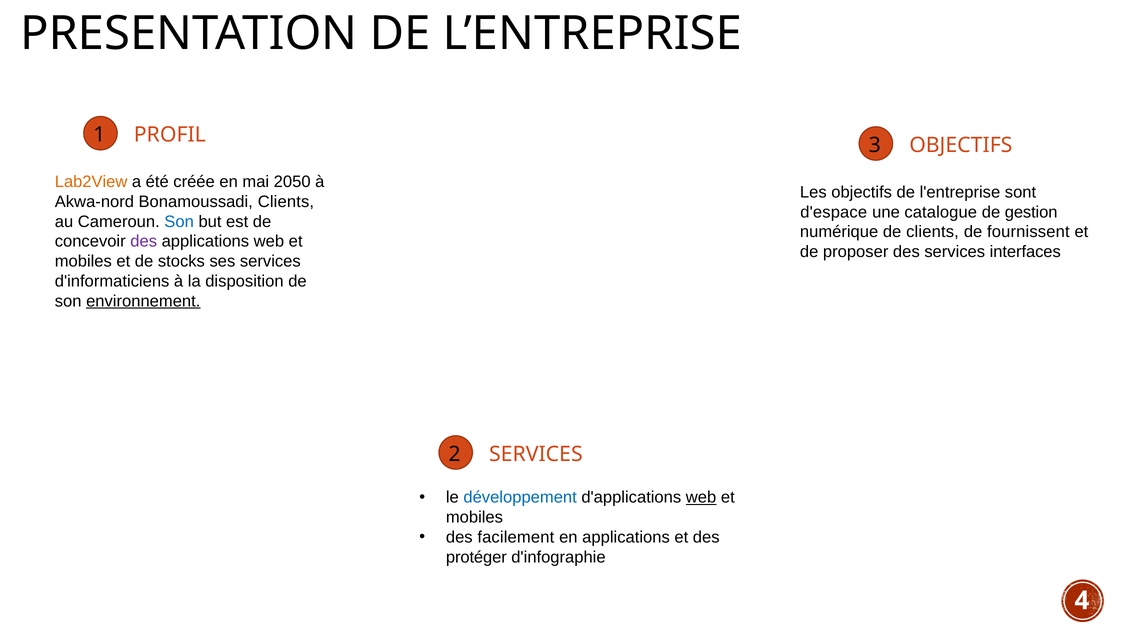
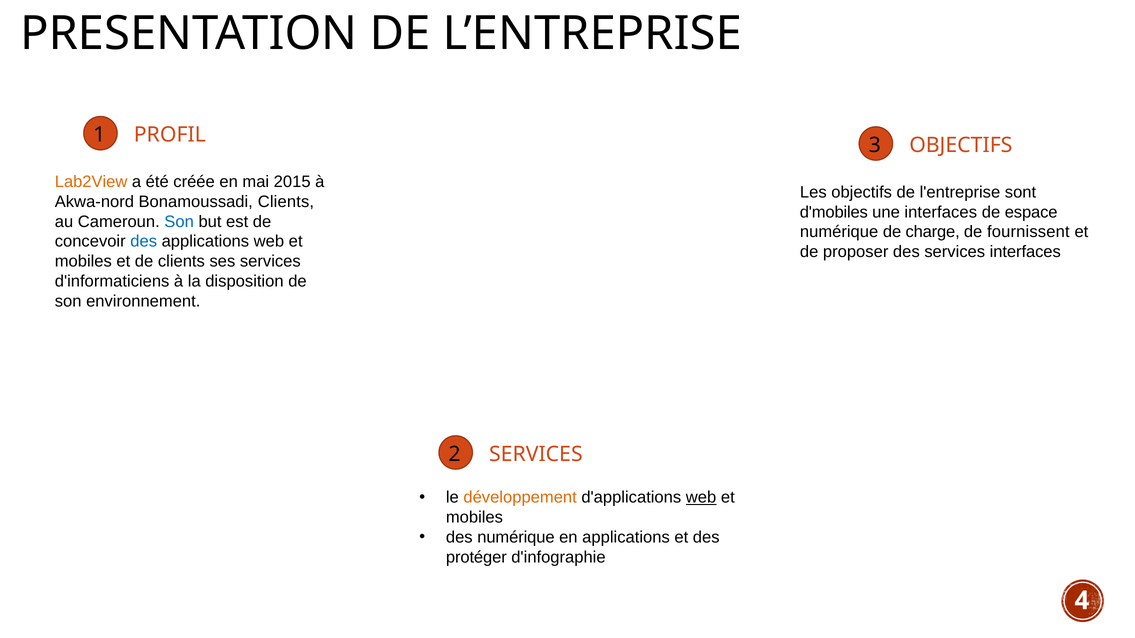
2050: 2050 -> 2015
d'espace: d'espace -> d'mobiles
une catalogue: catalogue -> interfaces
gestion: gestion -> espace
de clients: clients -> charge
des at (144, 242) colour: purple -> blue
de stocks: stocks -> clients
environnement underline: present -> none
développement colour: blue -> orange
des facilement: facilement -> numérique
